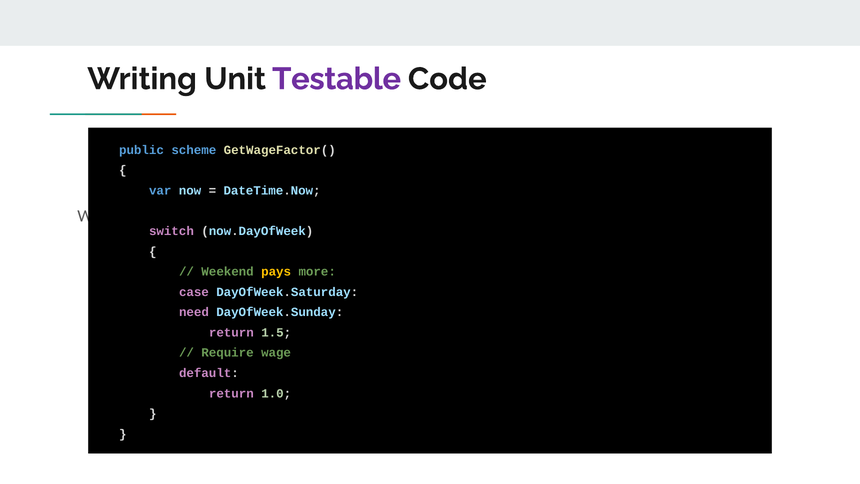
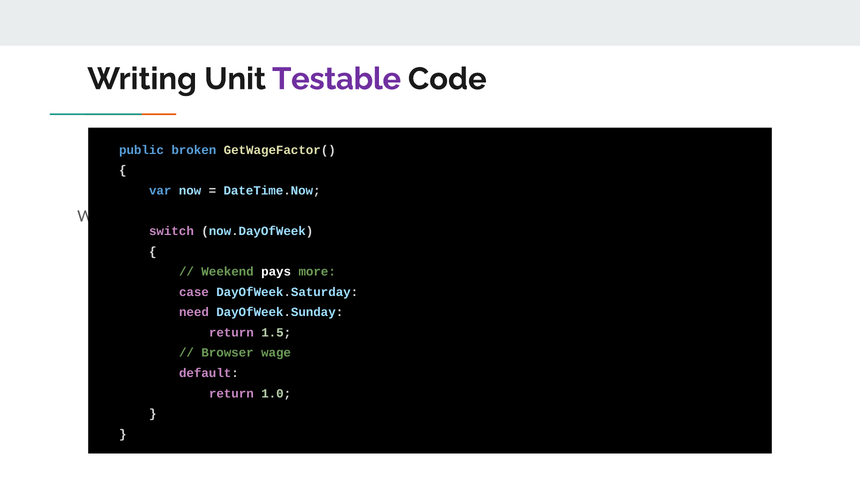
scheme: scheme -> broken
pays colour: yellow -> white
Require: Require -> Browser
